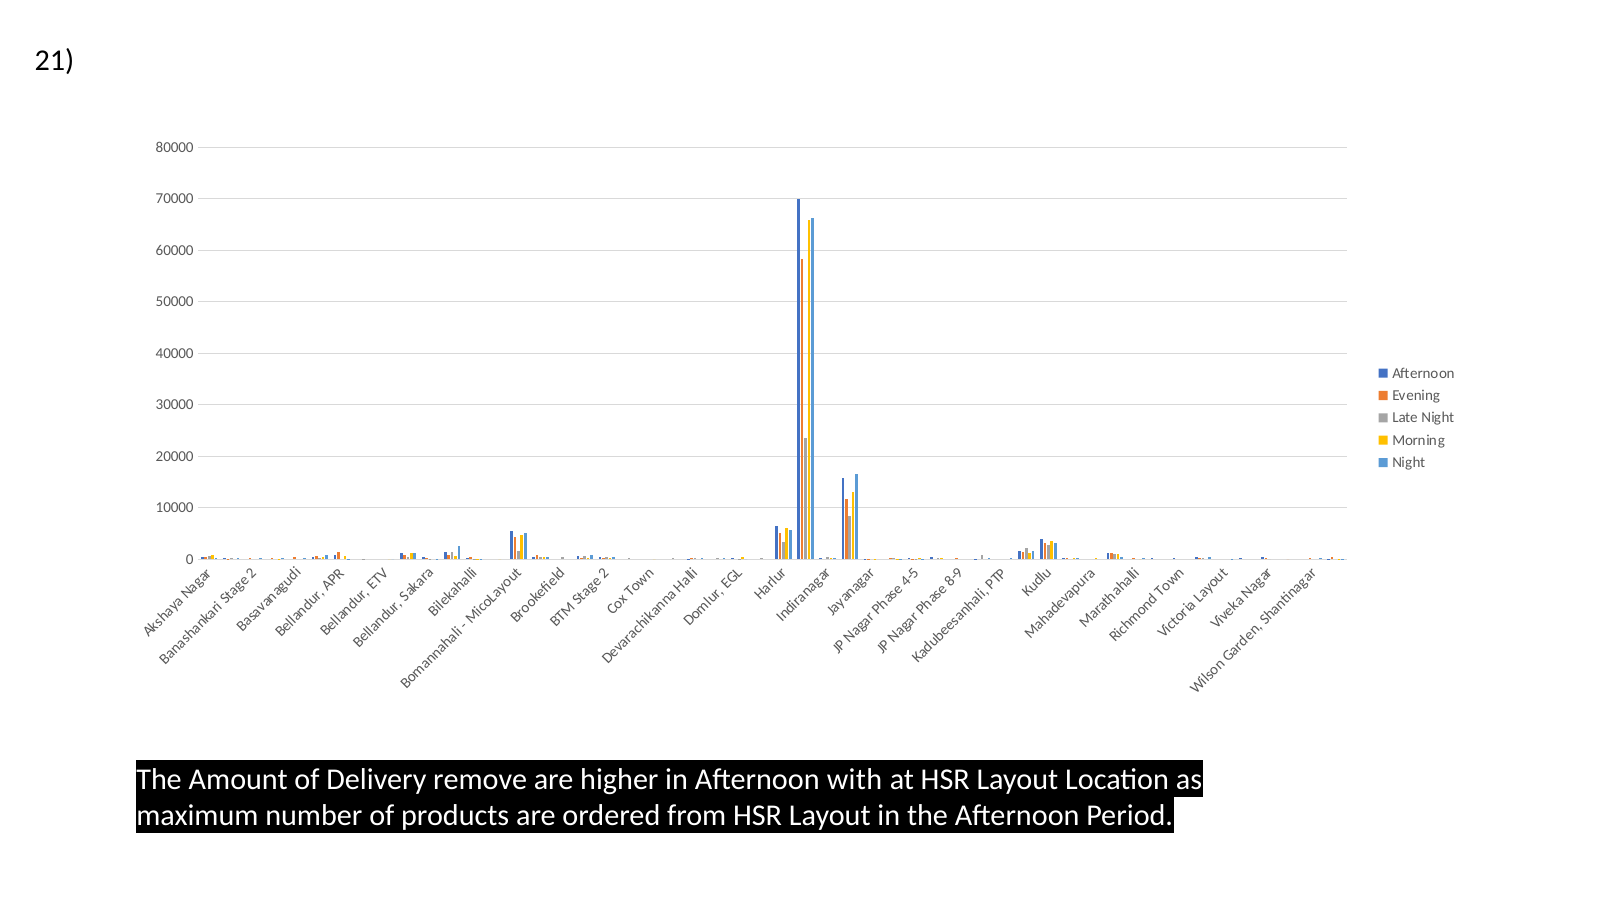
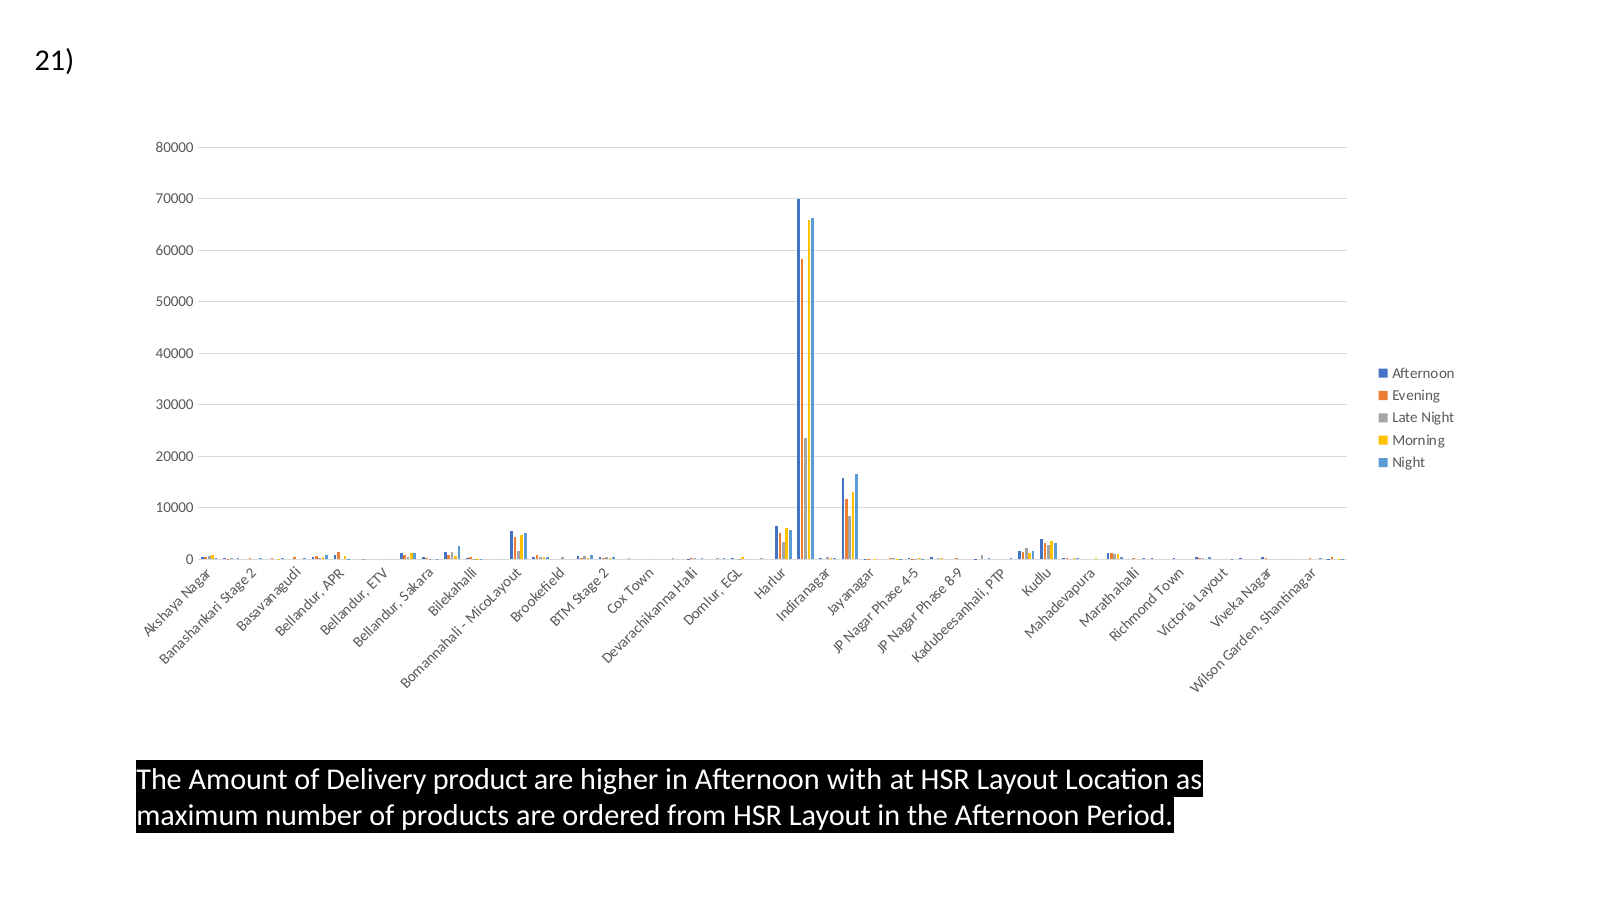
remove: remove -> product
